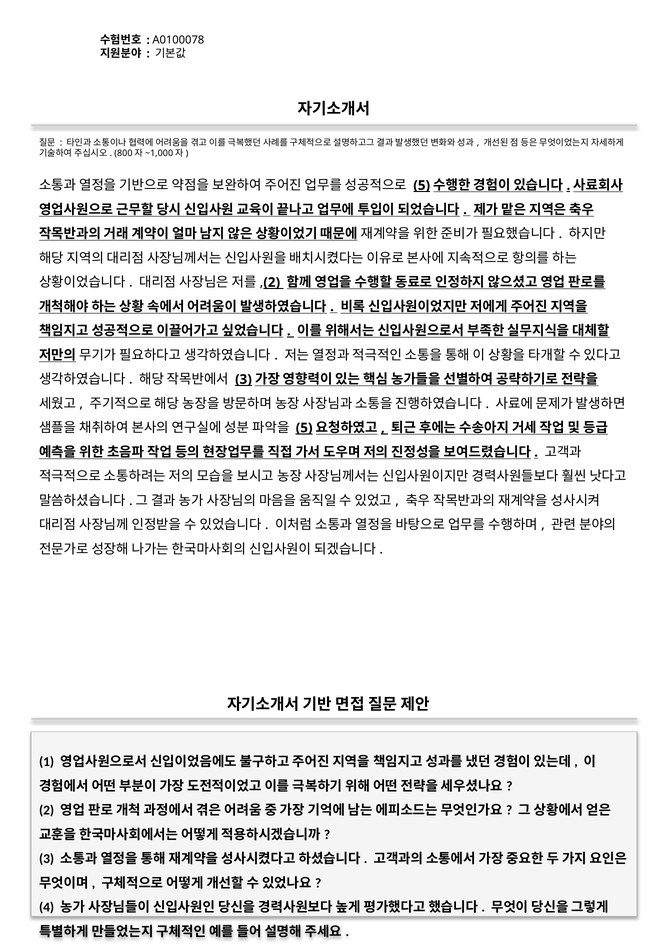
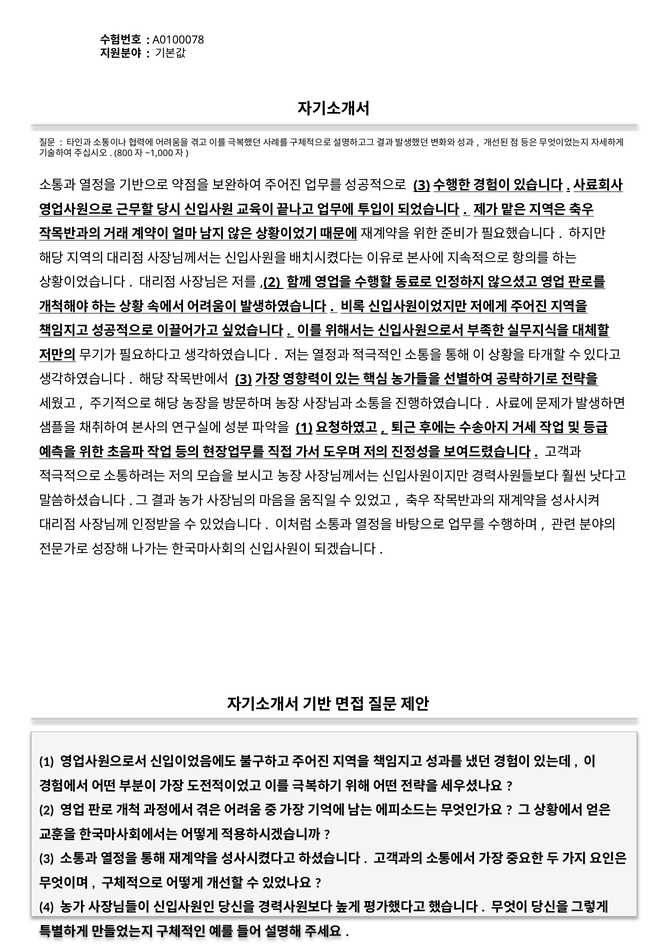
5 at (422, 185): 5 -> 3
5 at (304, 428): 5 -> 1
